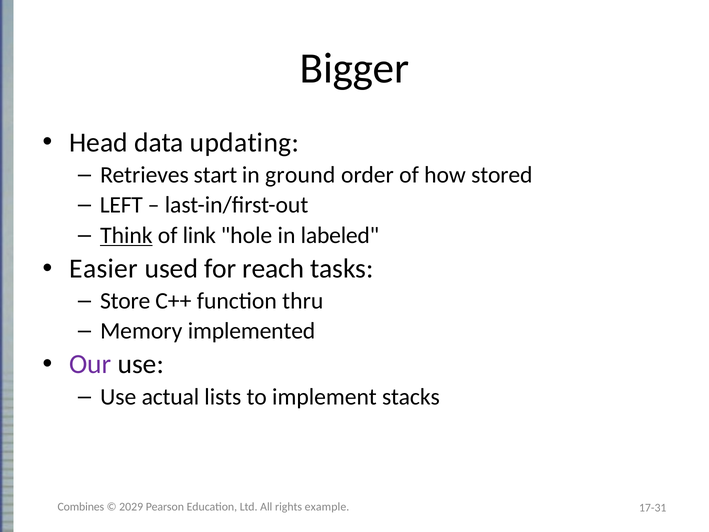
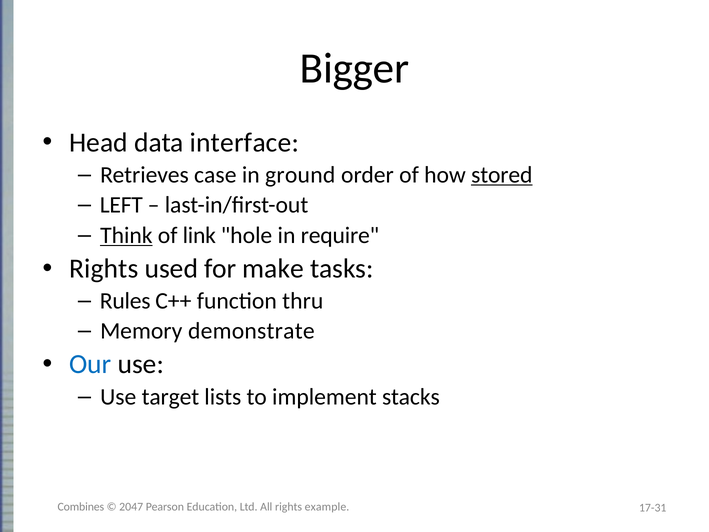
updating: updating -> interface
start: start -> case
stored underline: none -> present
labeled: labeled -> require
Easier at (104, 268): Easier -> Rights
reach: reach -> make
Store: Store -> Rules
implemented: implemented -> demonstrate
Our colour: purple -> blue
actual: actual -> target
2029: 2029 -> 2047
